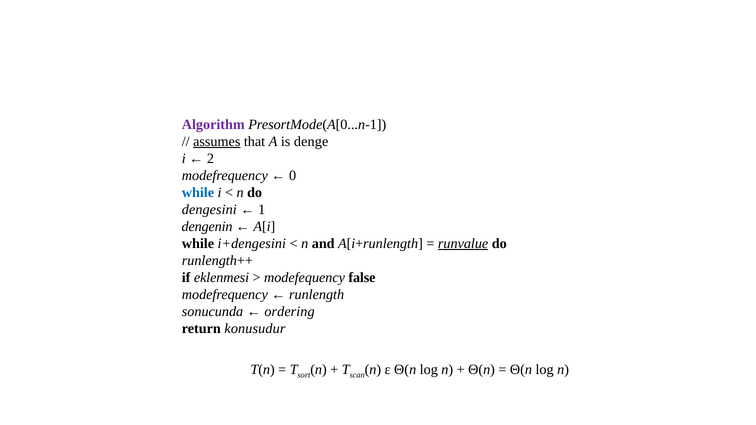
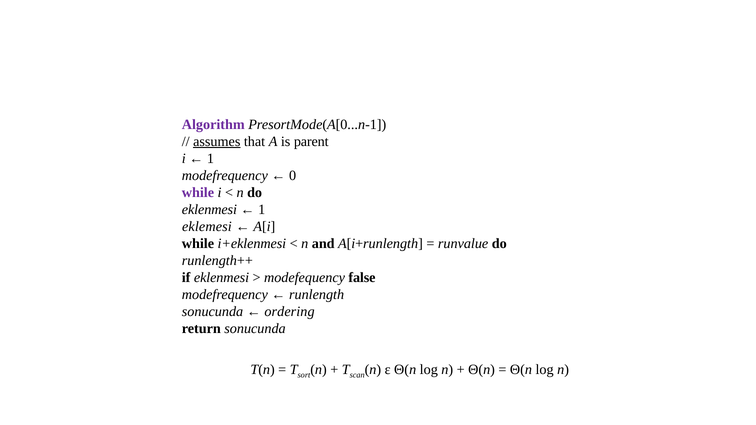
denge: denge -> parent
2 at (211, 159): 2 -> 1
while at (198, 193) colour: blue -> purple
dengesini at (209, 210): dengesini -> eklenmesi
dengenin: dengenin -> eklemesi
i+dengesini: i+dengesini -> i+eklenmesi
runvalue underline: present -> none
return konusudur: konusudur -> sonucunda
